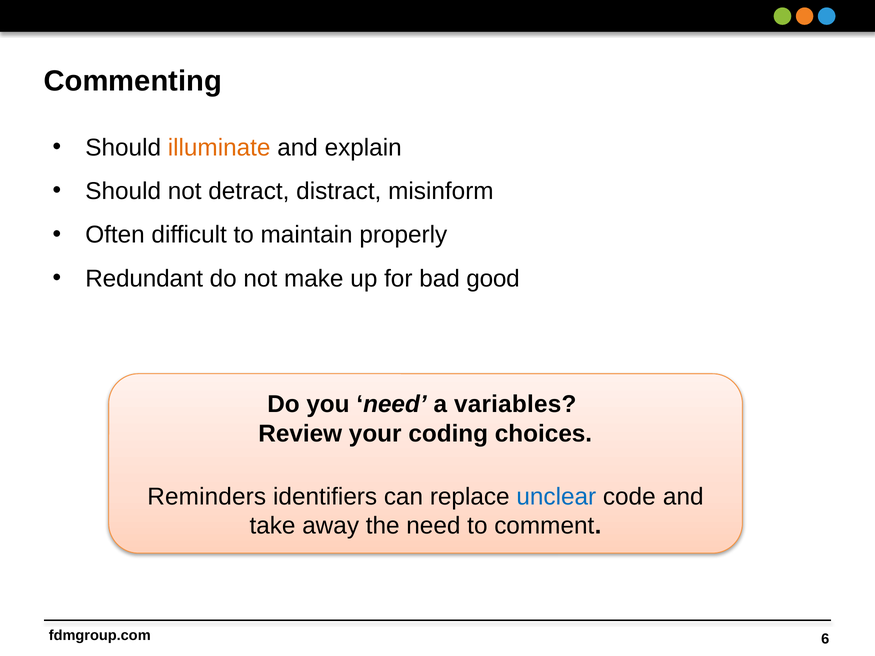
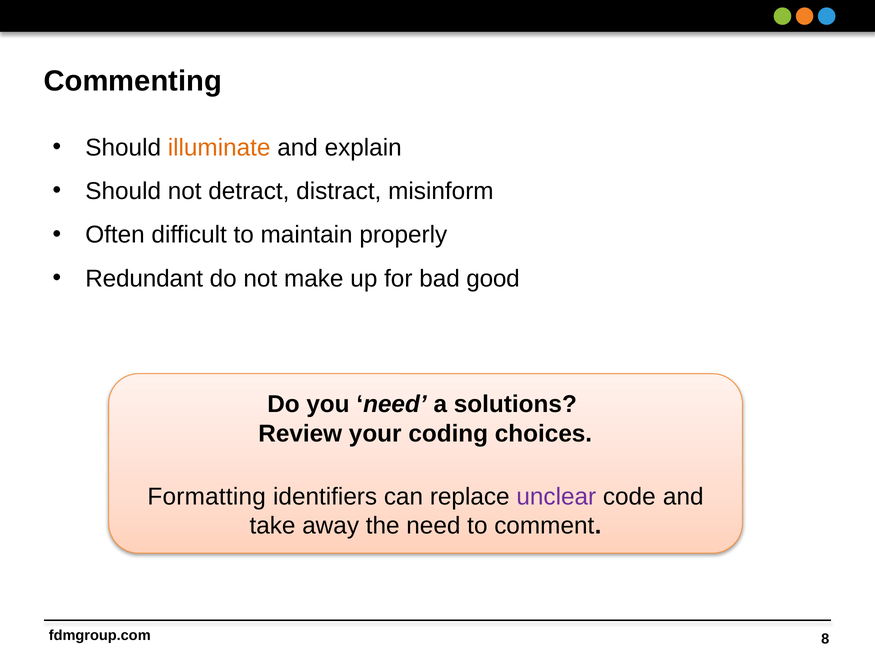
variables: variables -> solutions
Reminders: Reminders -> Formatting
unclear colour: blue -> purple
6: 6 -> 8
